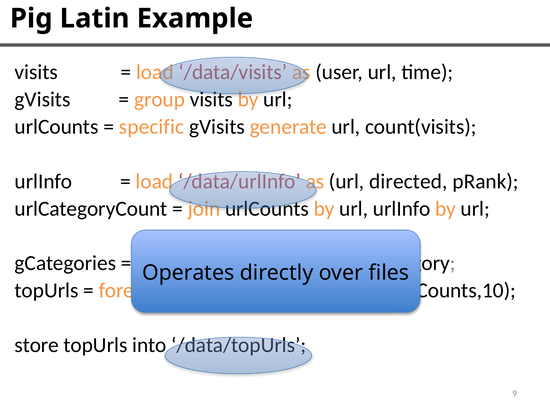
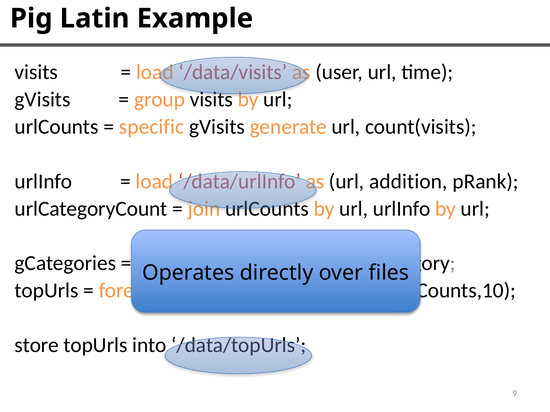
directed: directed -> addition
